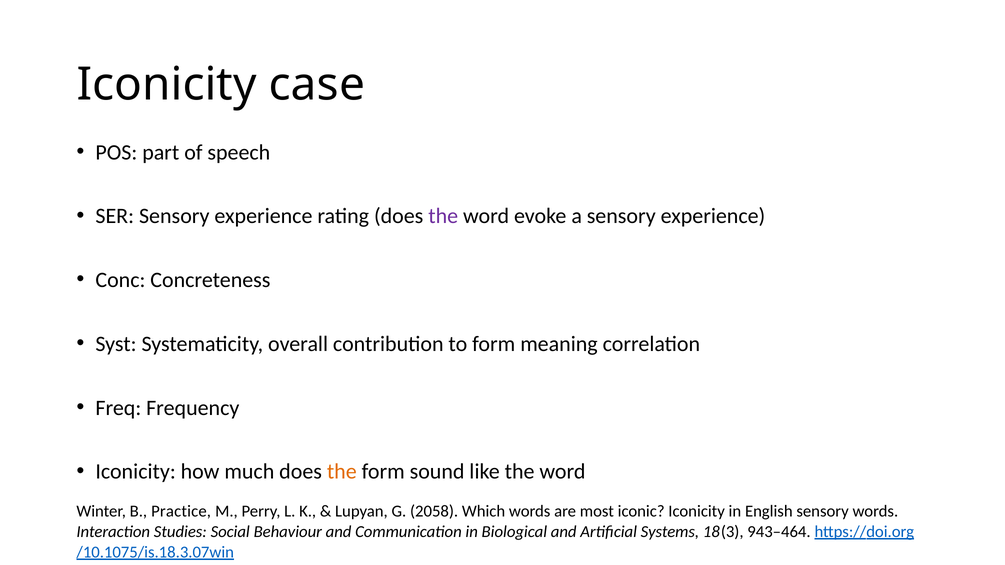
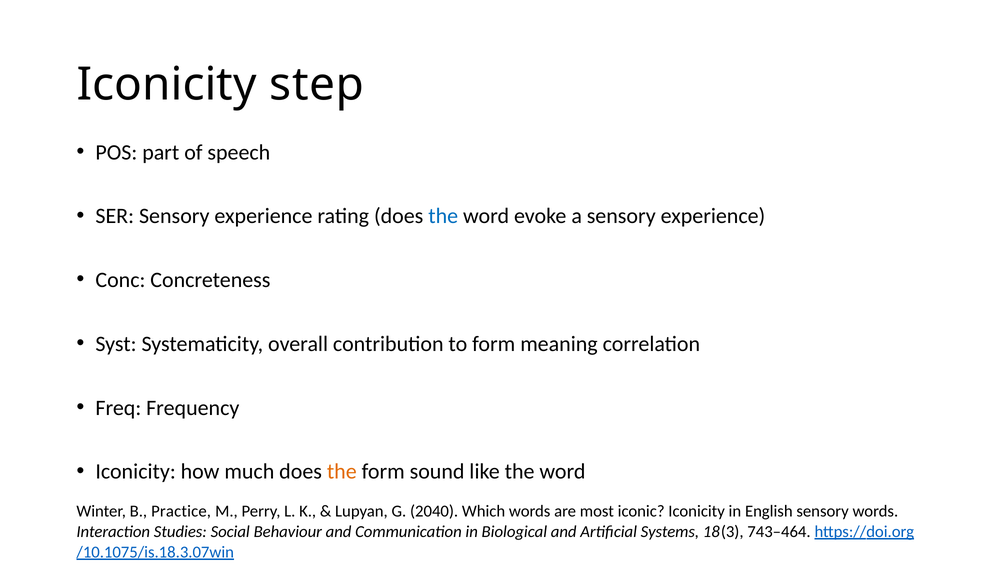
case: case -> step
the at (443, 216) colour: purple -> blue
2058: 2058 -> 2040
943–464: 943–464 -> 743–464
